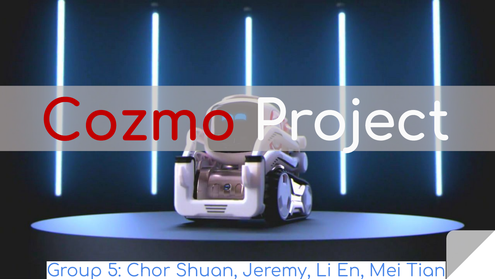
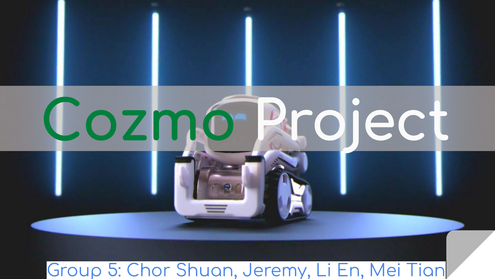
Cozmo colour: red -> green
